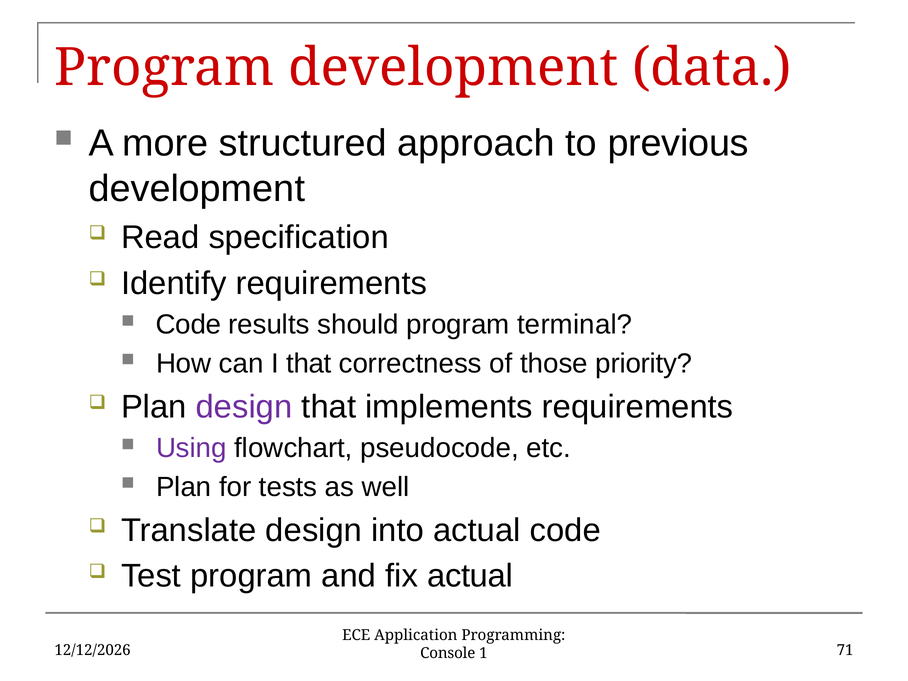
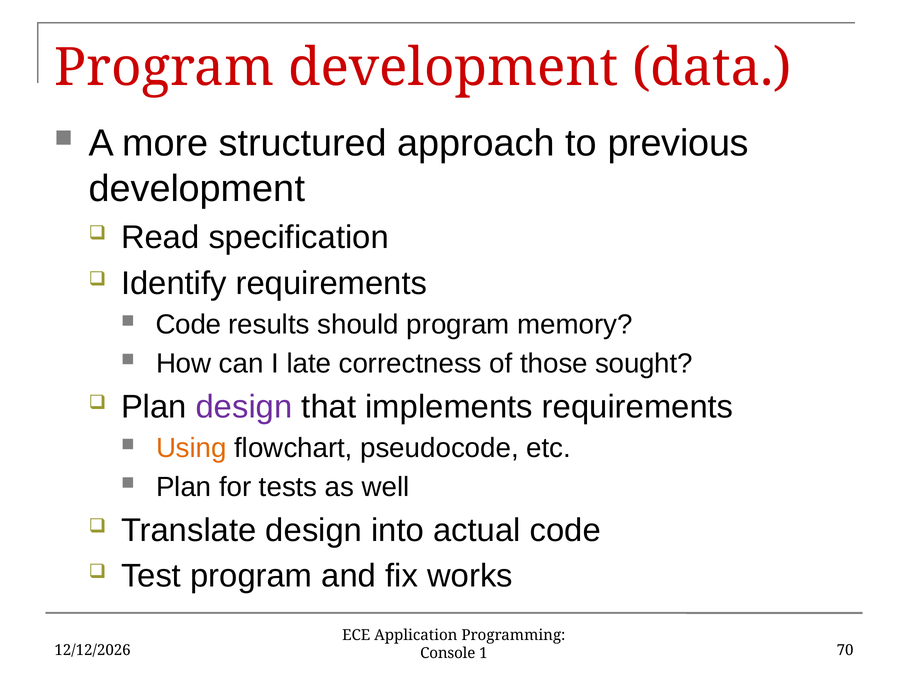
terminal: terminal -> memory
I that: that -> late
priority: priority -> sought
Using colour: purple -> orange
fix actual: actual -> works
71: 71 -> 70
